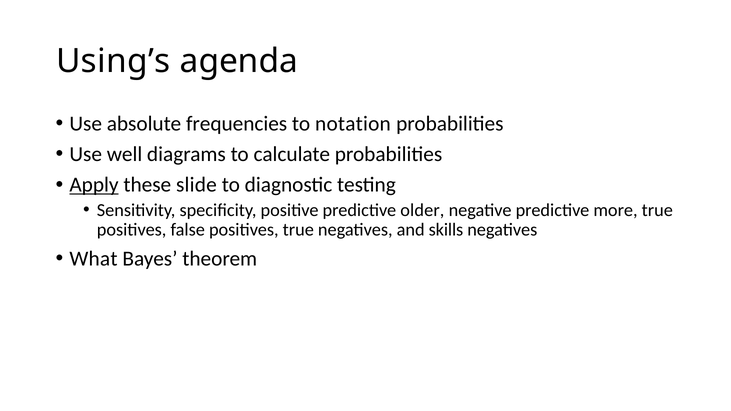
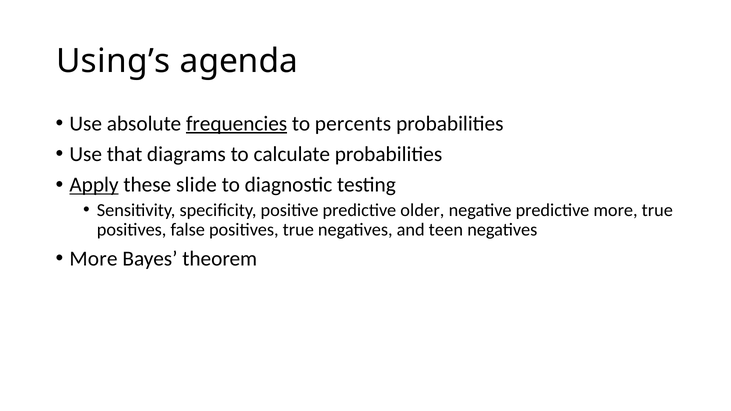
frequencies underline: none -> present
notation: notation -> percents
well: well -> that
skills: skills -> teen
What at (93, 259): What -> More
